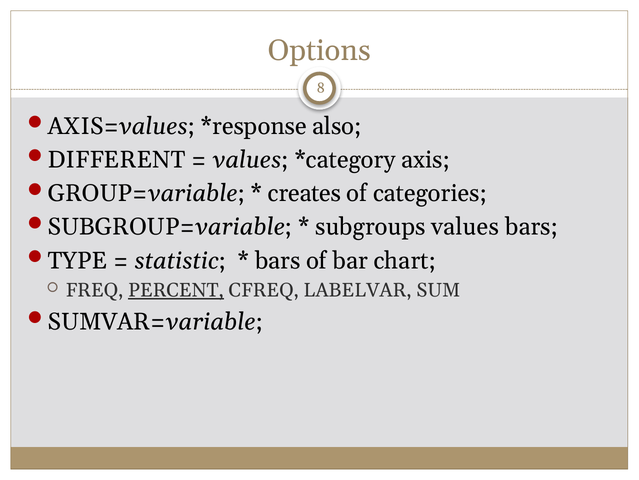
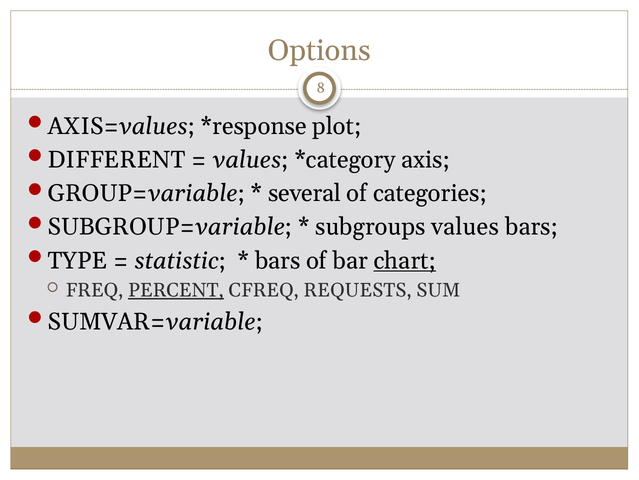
also: also -> plot
creates: creates -> several
chart underline: none -> present
LABELVAR: LABELVAR -> REQUESTS
